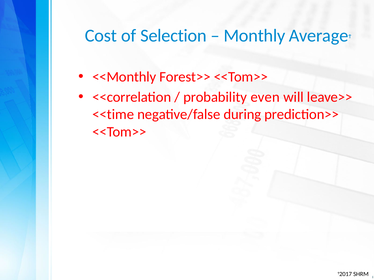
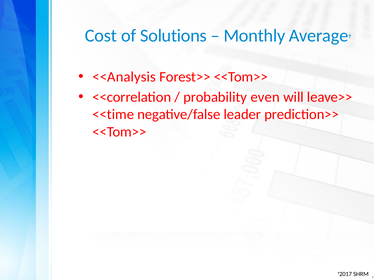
Selection: Selection -> Solutions
<<Monthly: <<Monthly -> <<Analysis
during: during -> leader
